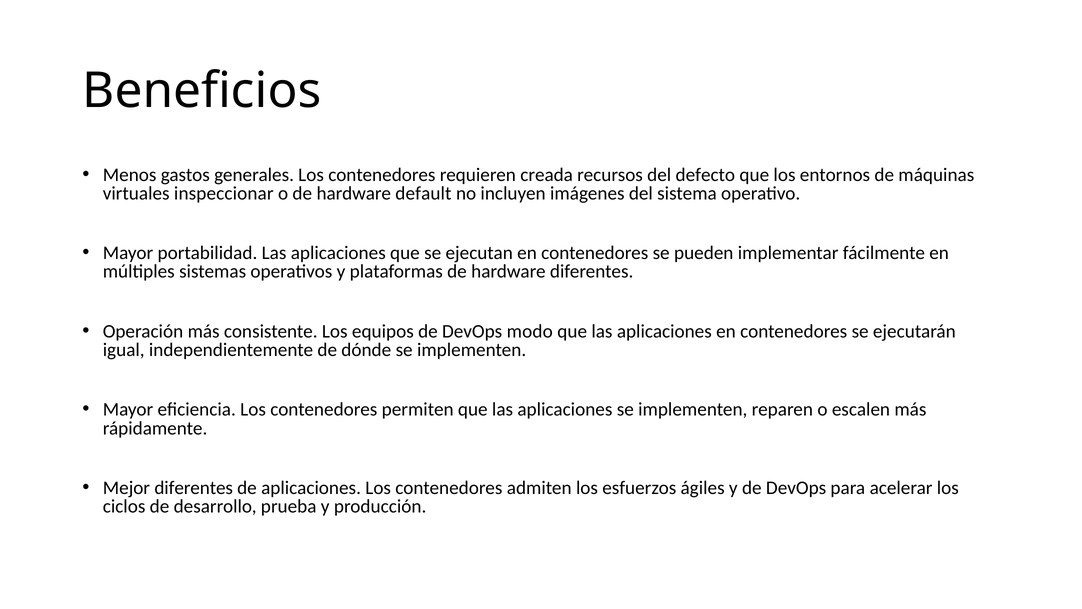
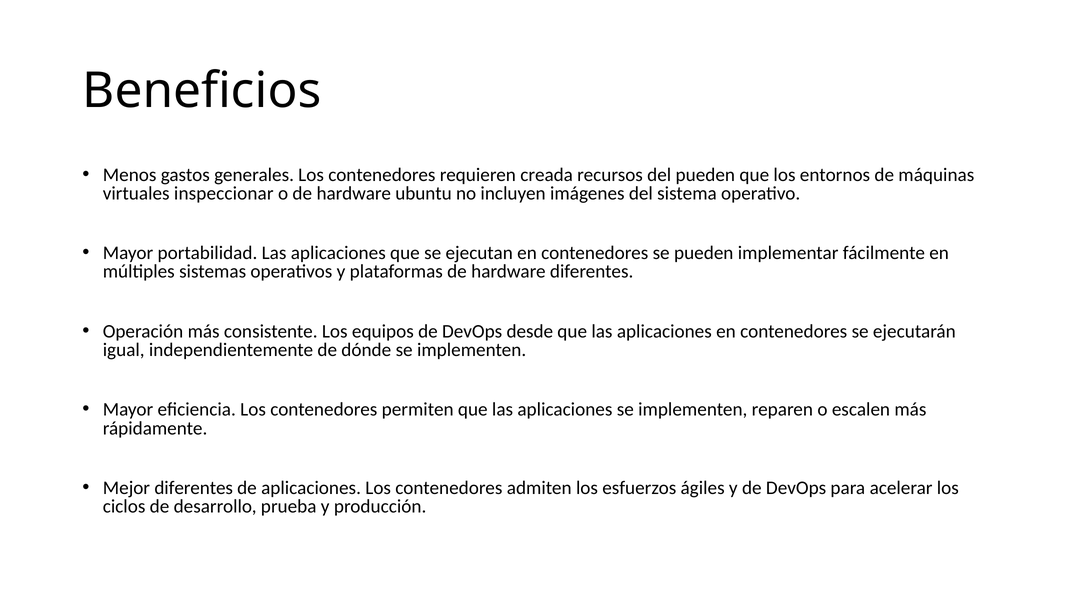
del defecto: defecto -> pueden
default: default -> ubuntu
modo: modo -> desde
